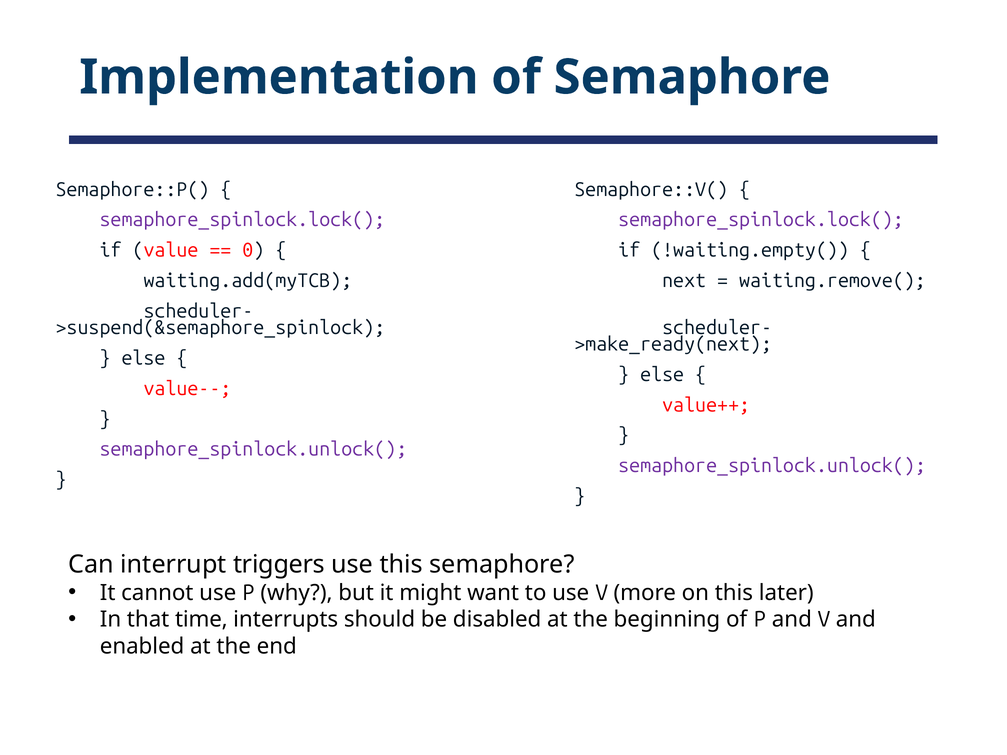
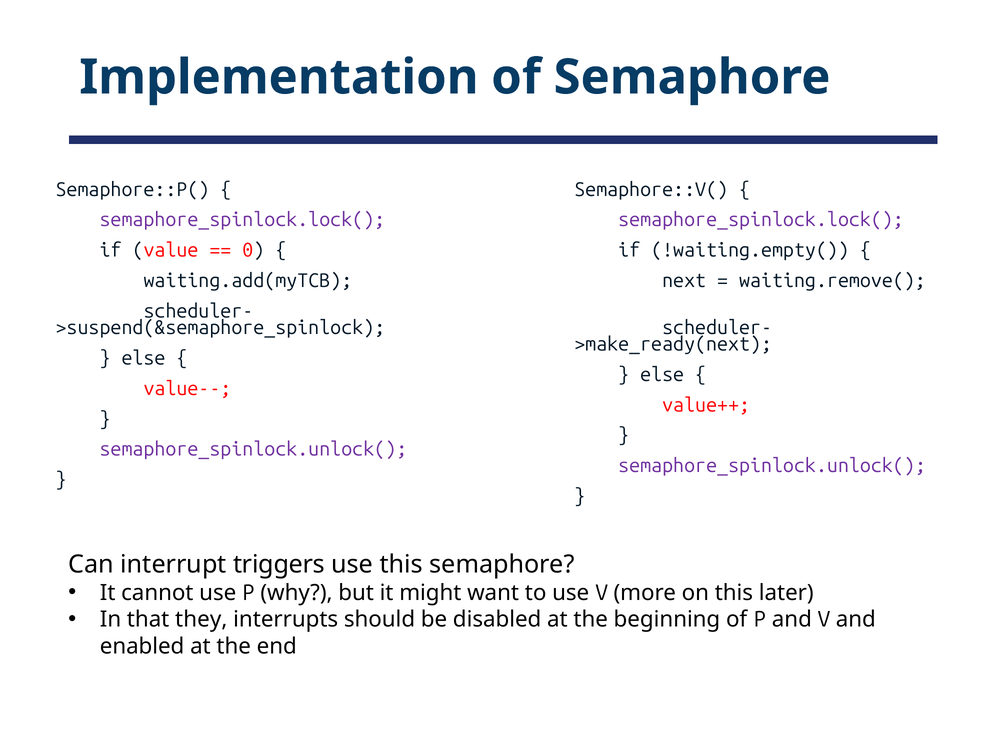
time: time -> they
